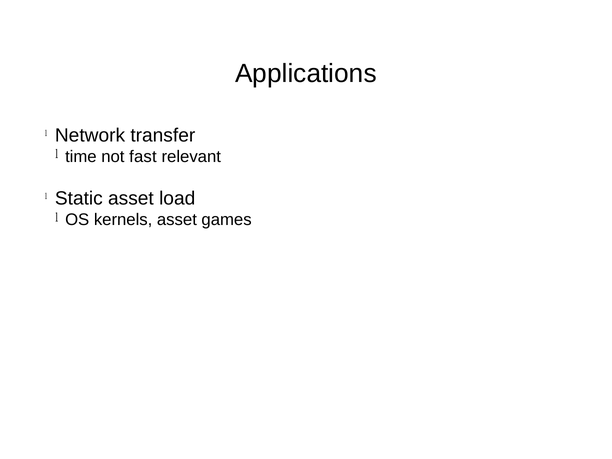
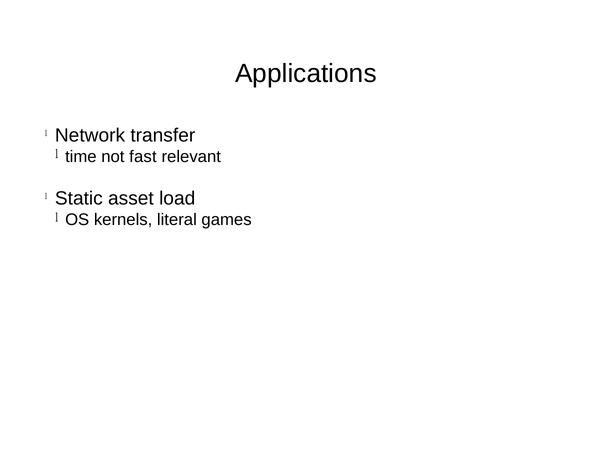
kernels asset: asset -> literal
